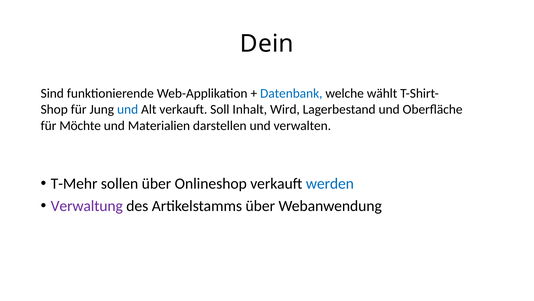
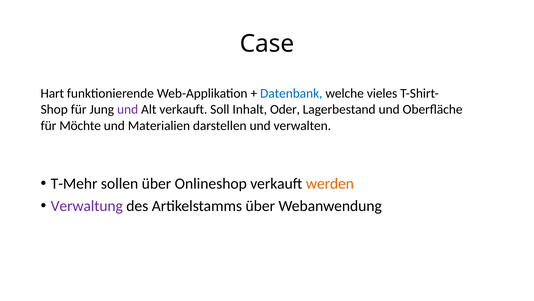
Dein: Dein -> Case
Sind: Sind -> Hart
wählt: wählt -> vieles
und at (128, 109) colour: blue -> purple
Wird: Wird -> Oder
werden colour: blue -> orange
